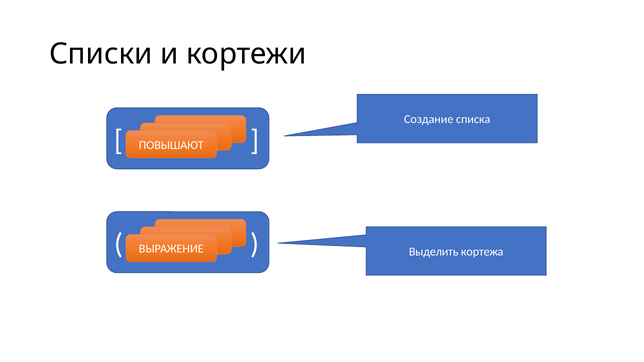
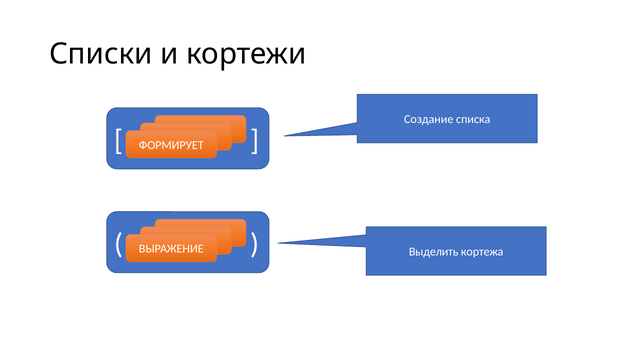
ПОВЫШАЮТ: ПОВЫШАЮТ -> ФОРМИРУЕТ
